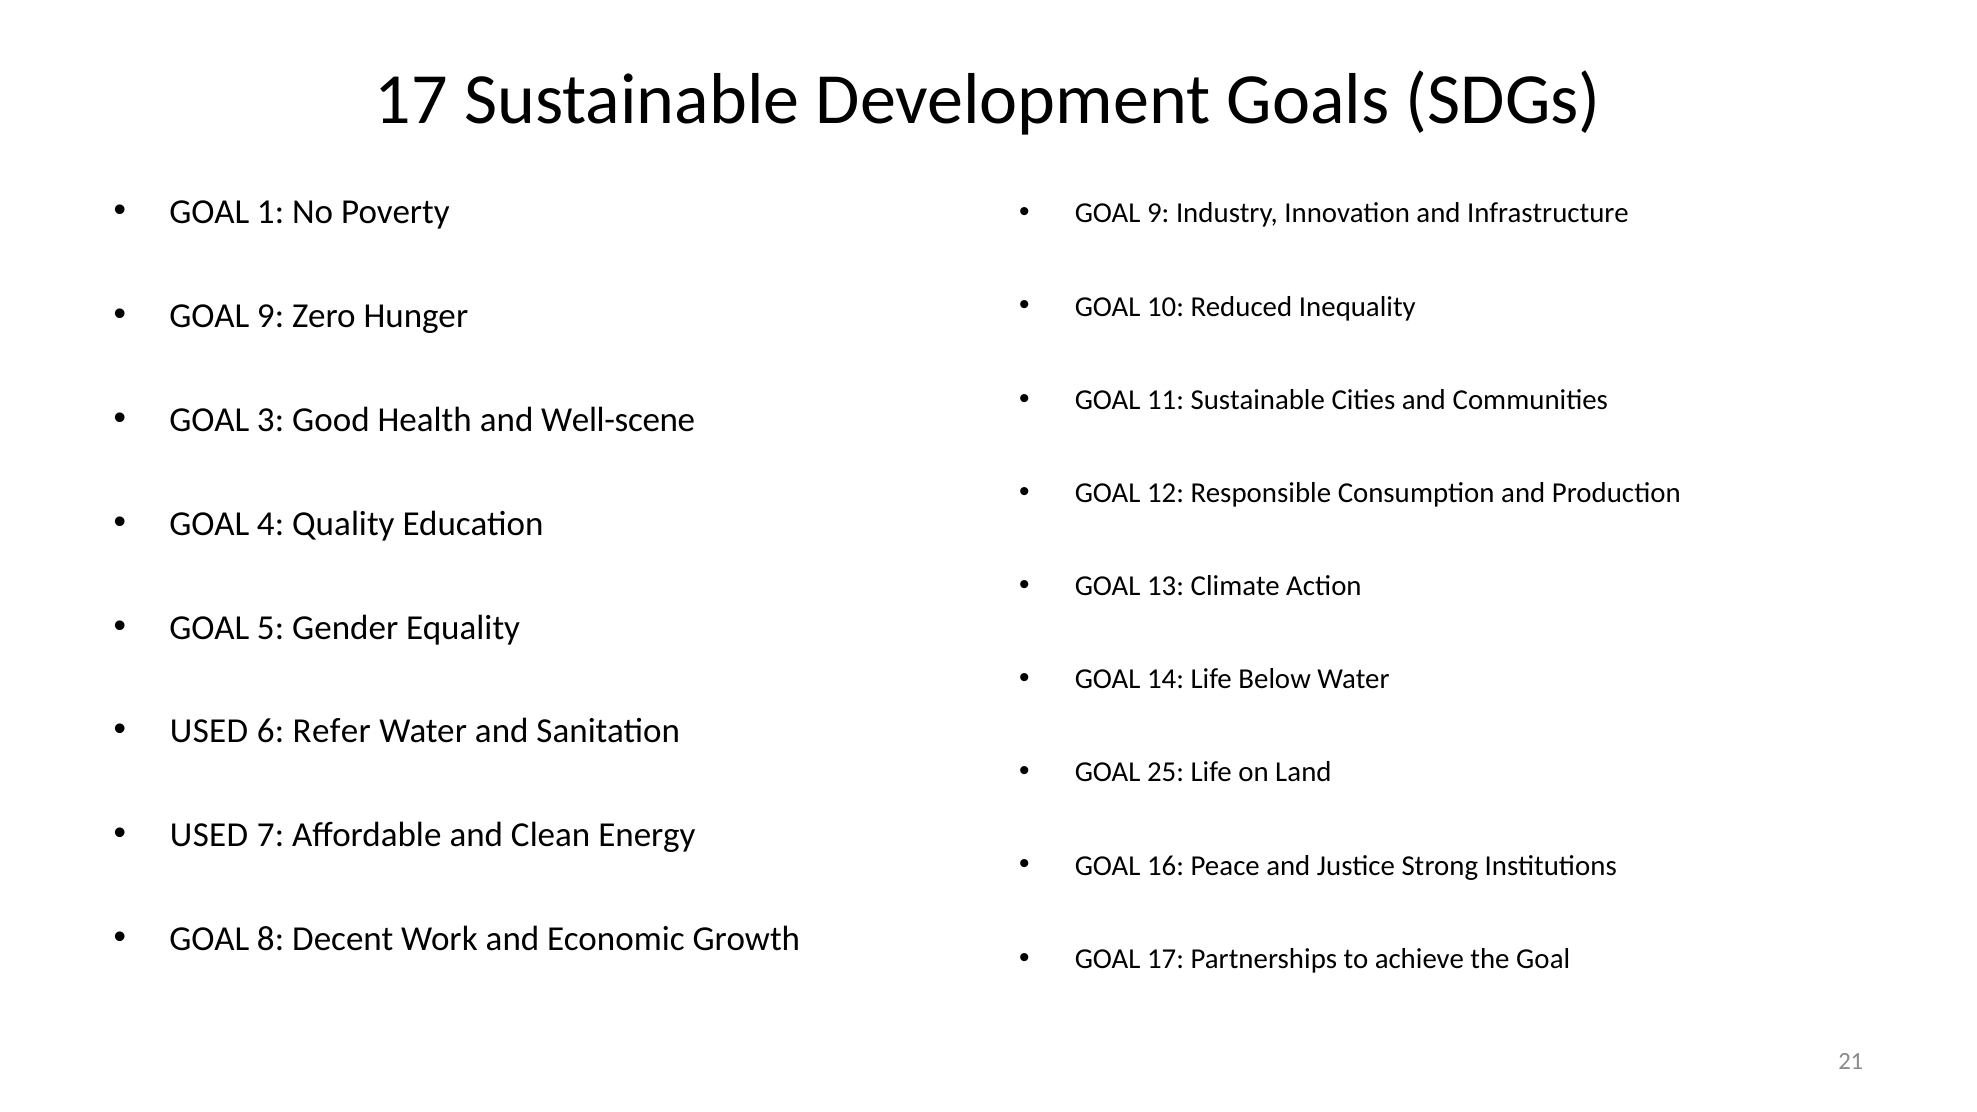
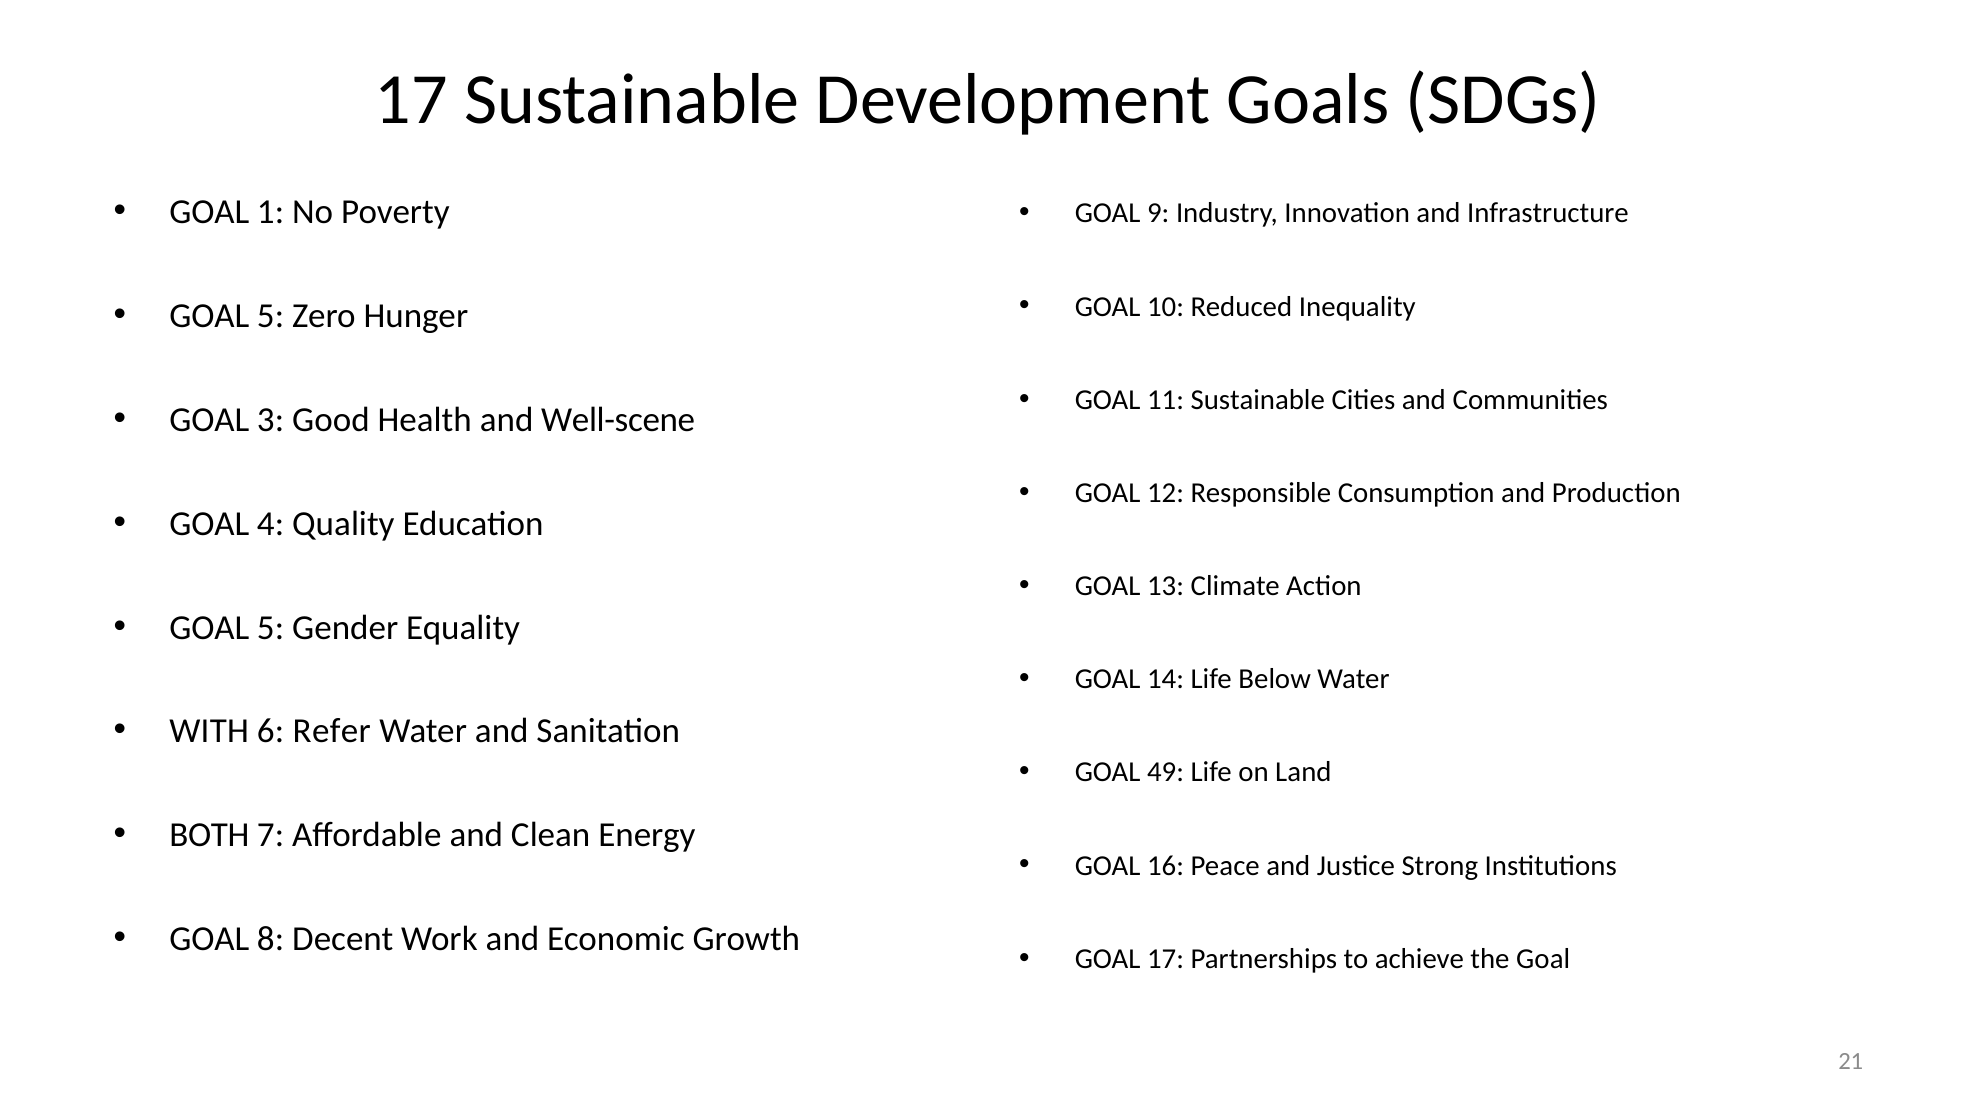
9 at (271, 316): 9 -> 5
USED at (209, 731): USED -> WITH
25: 25 -> 49
USED at (209, 835): USED -> BOTH
